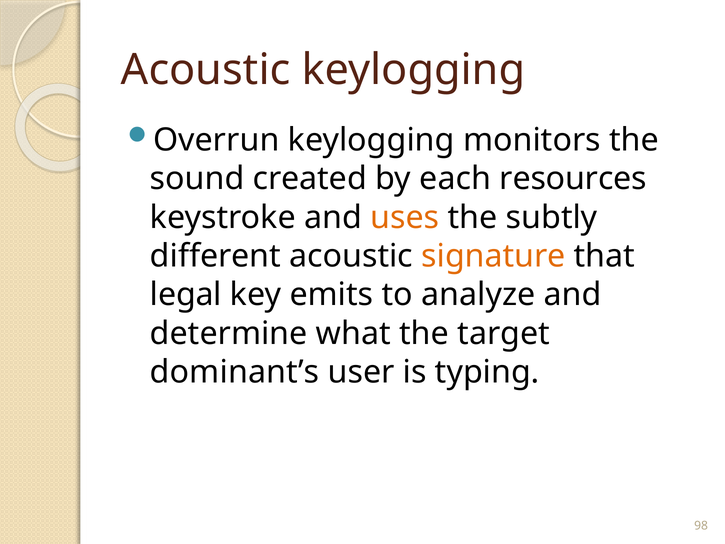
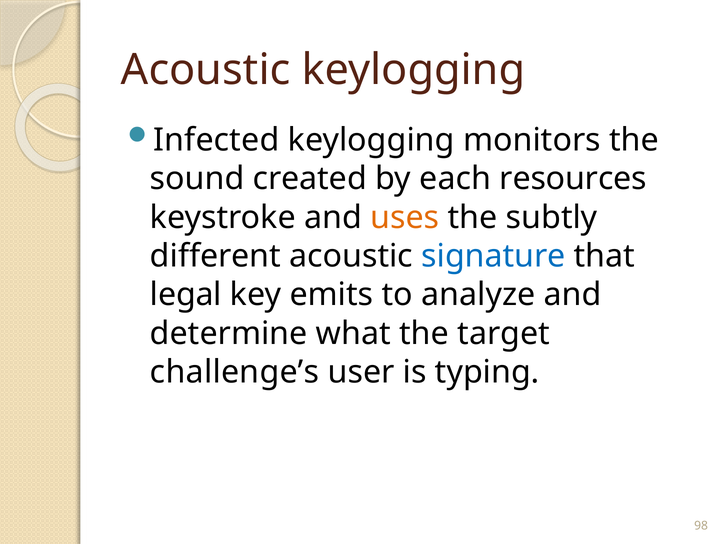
Overrun: Overrun -> Infected
signature colour: orange -> blue
dominant’s: dominant’s -> challenge’s
